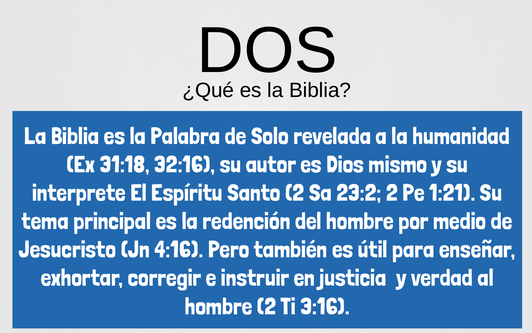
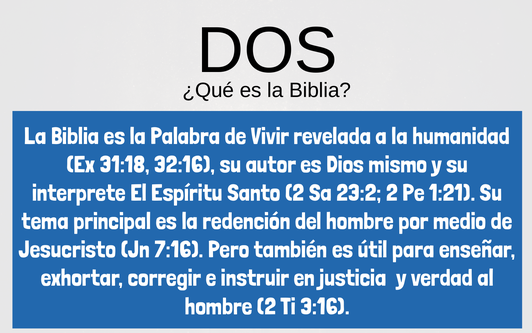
Solo: Solo -> Vivir
4:16: 4:16 -> 7:16
